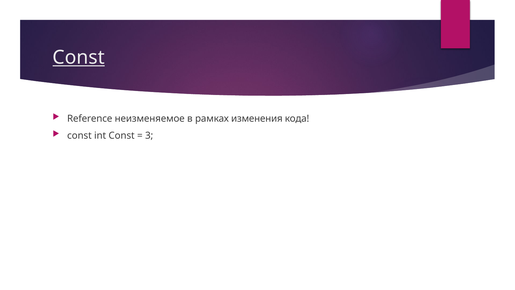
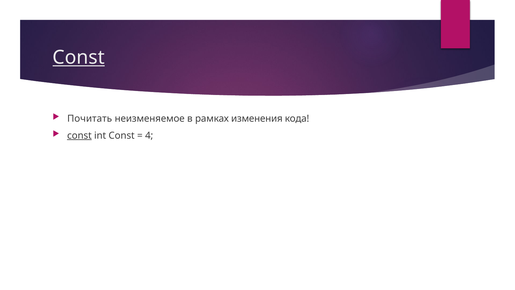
Reference: Reference -> Почитать
const at (79, 135) underline: none -> present
3: 3 -> 4
